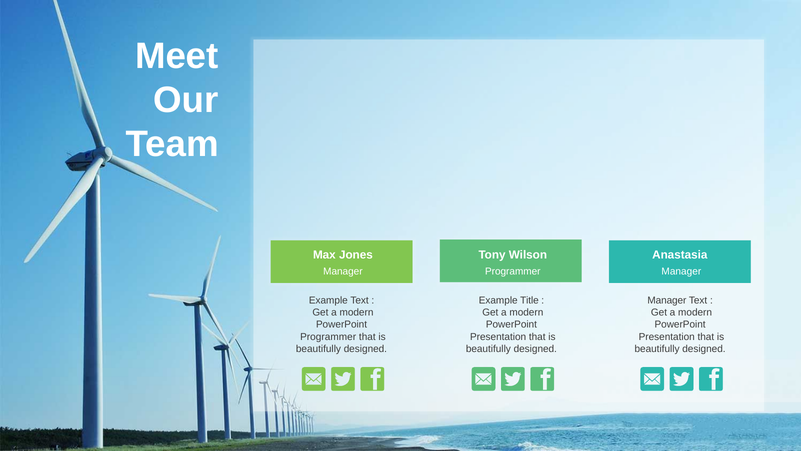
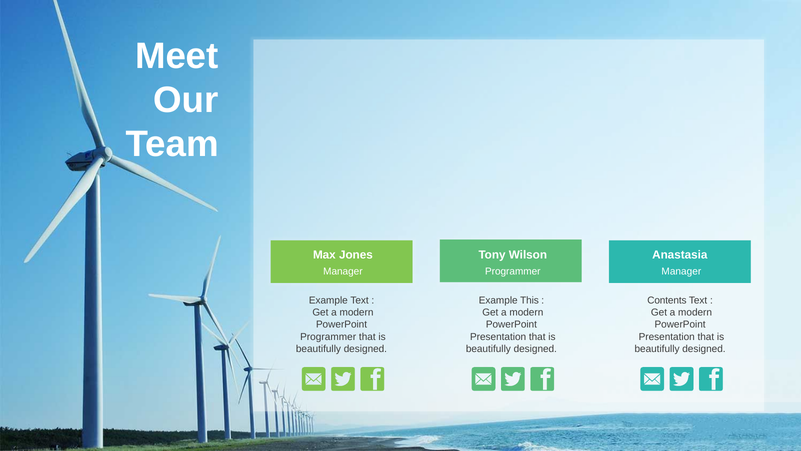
Title: Title -> This
Manager at (667, 300): Manager -> Contents
